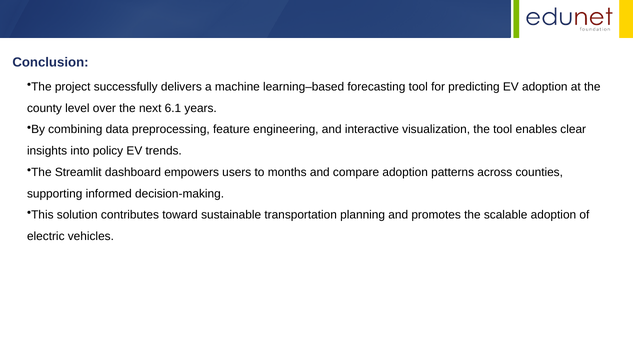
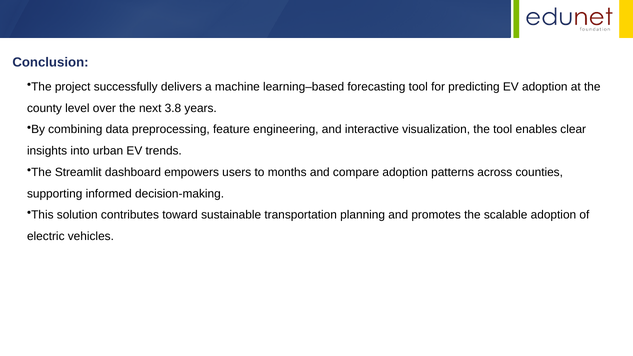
6.1: 6.1 -> 3.8
policy: policy -> urban
